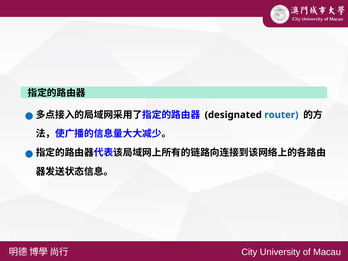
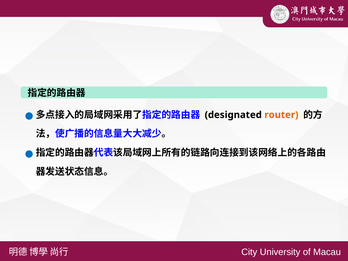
router colour: blue -> orange
